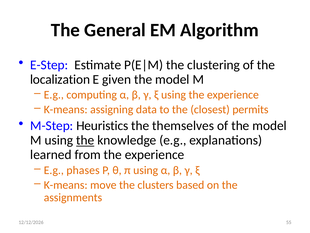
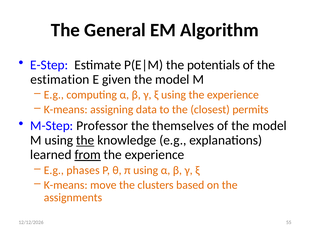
clustering: clustering -> potentials
localization: localization -> estimation
Heuristics: Heuristics -> Professor
from underline: none -> present
